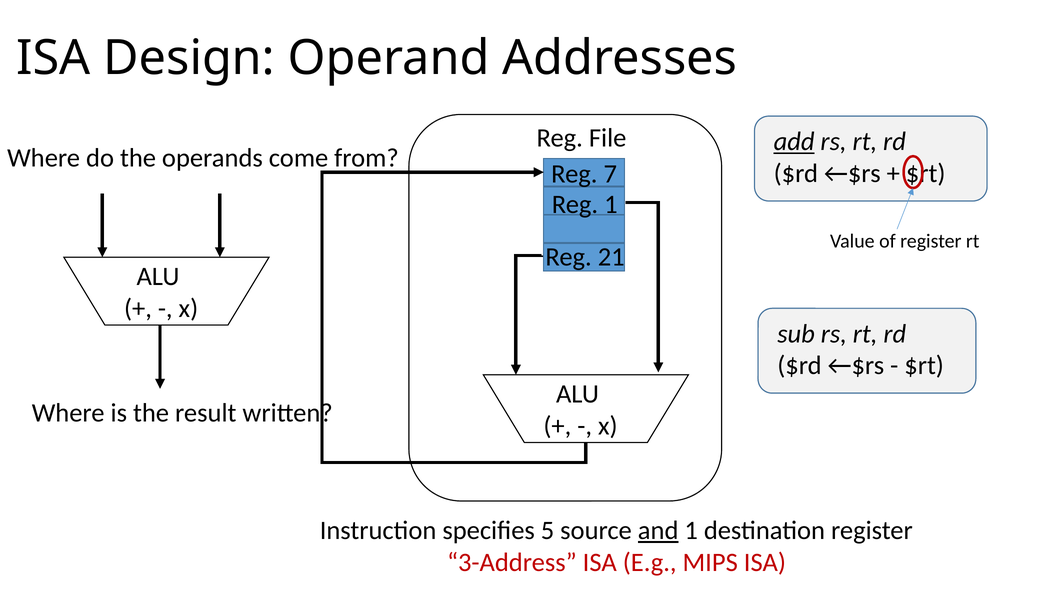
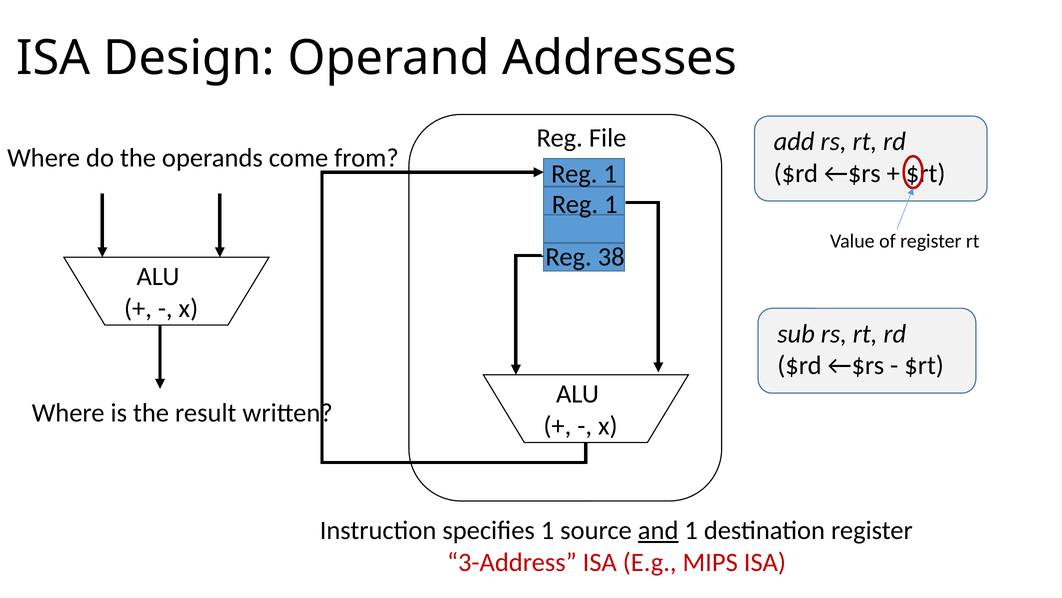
add underline: present -> none
7 at (610, 174): 7 -> 1
21: 21 -> 38
specifies 5: 5 -> 1
